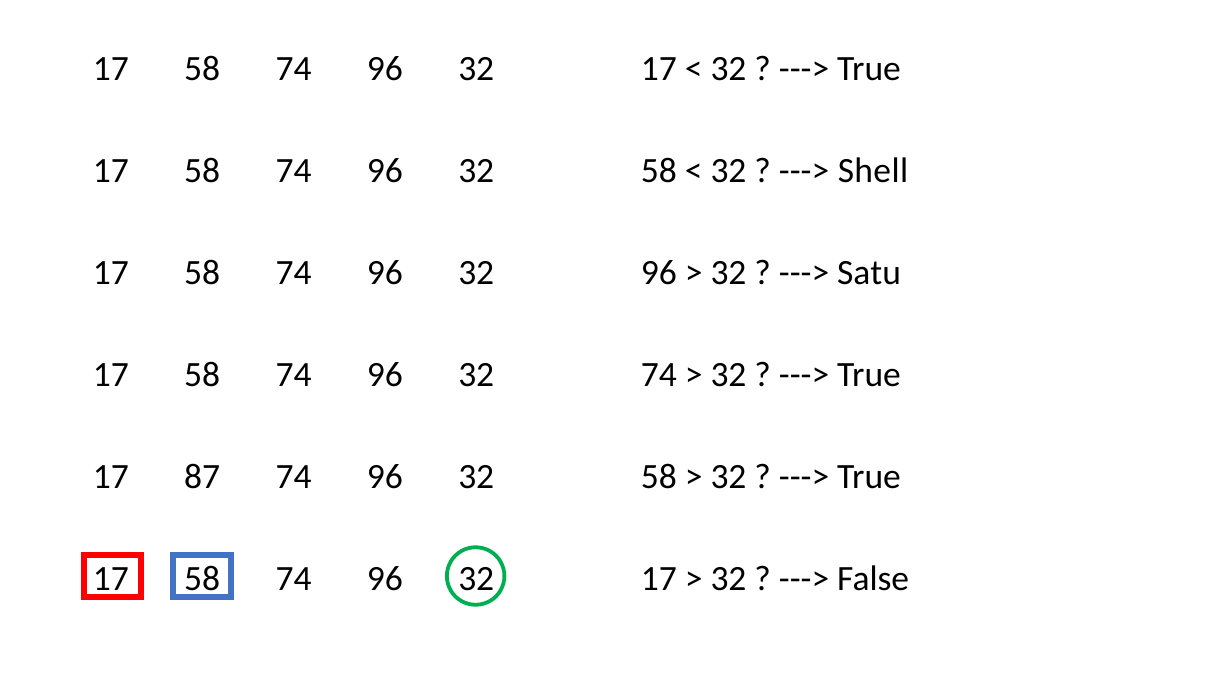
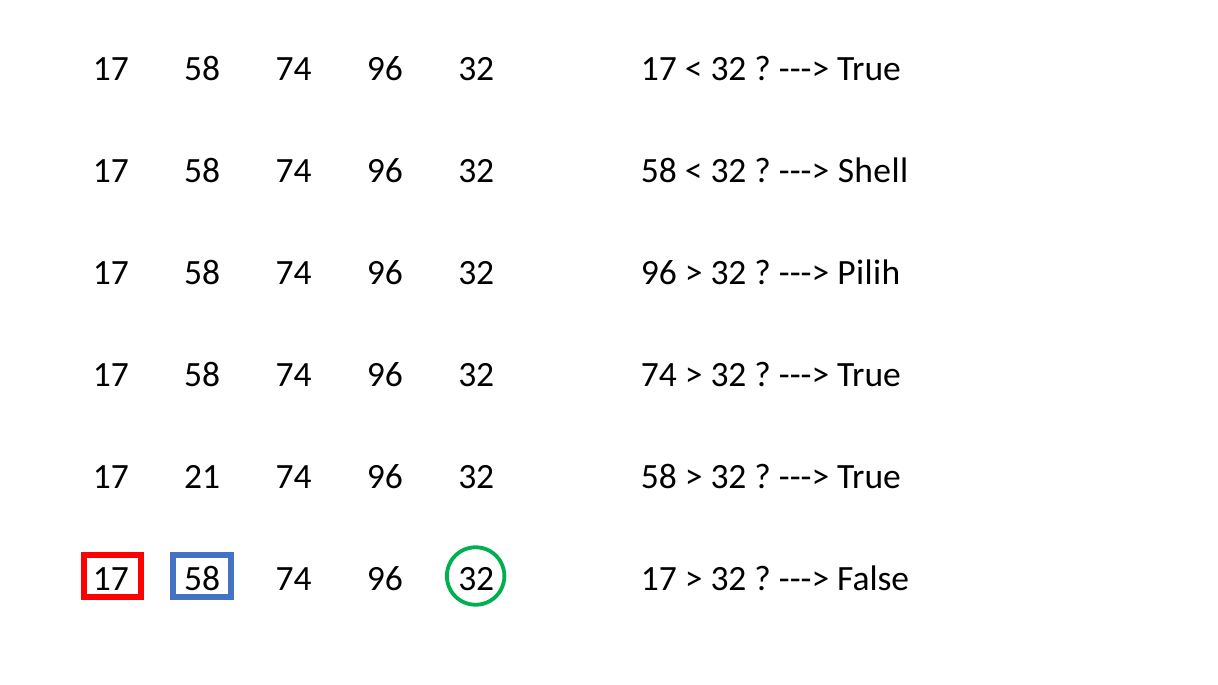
Satu: Satu -> Pilih
87: 87 -> 21
